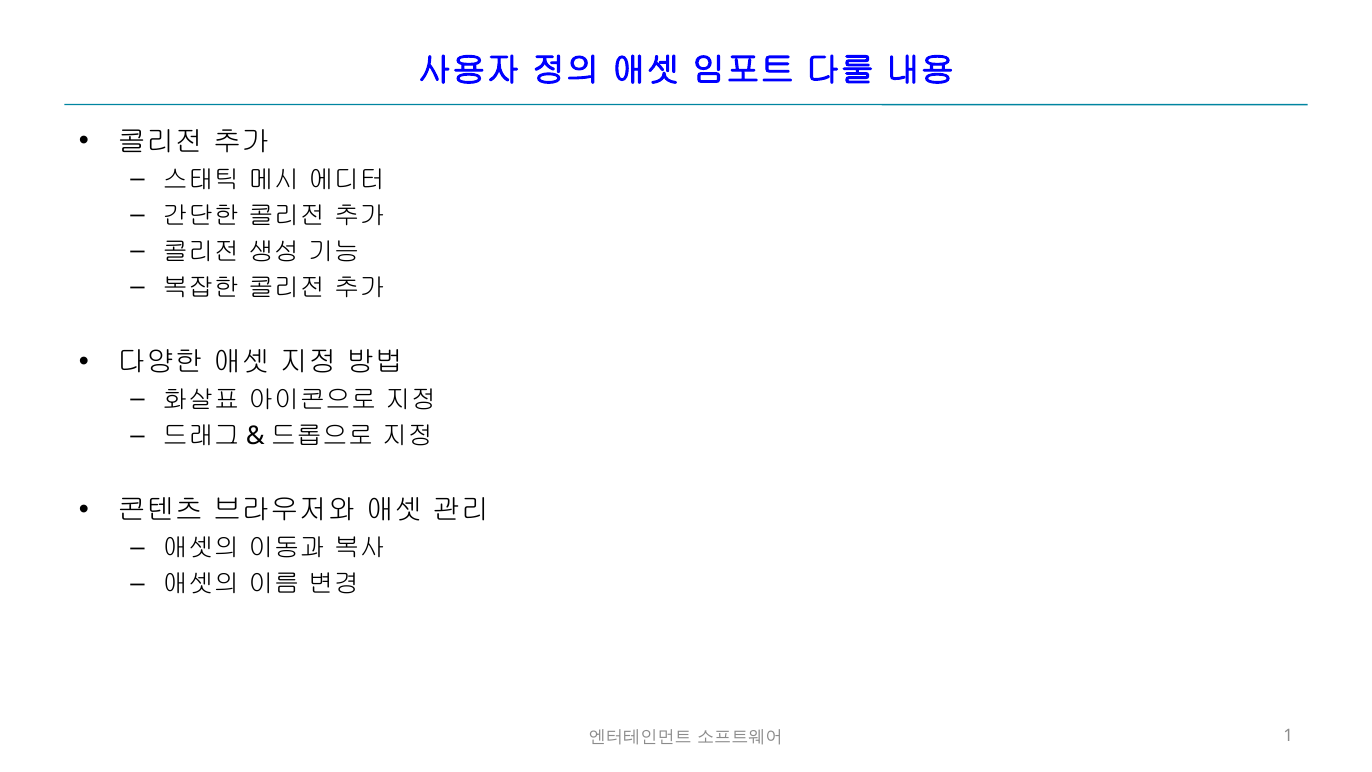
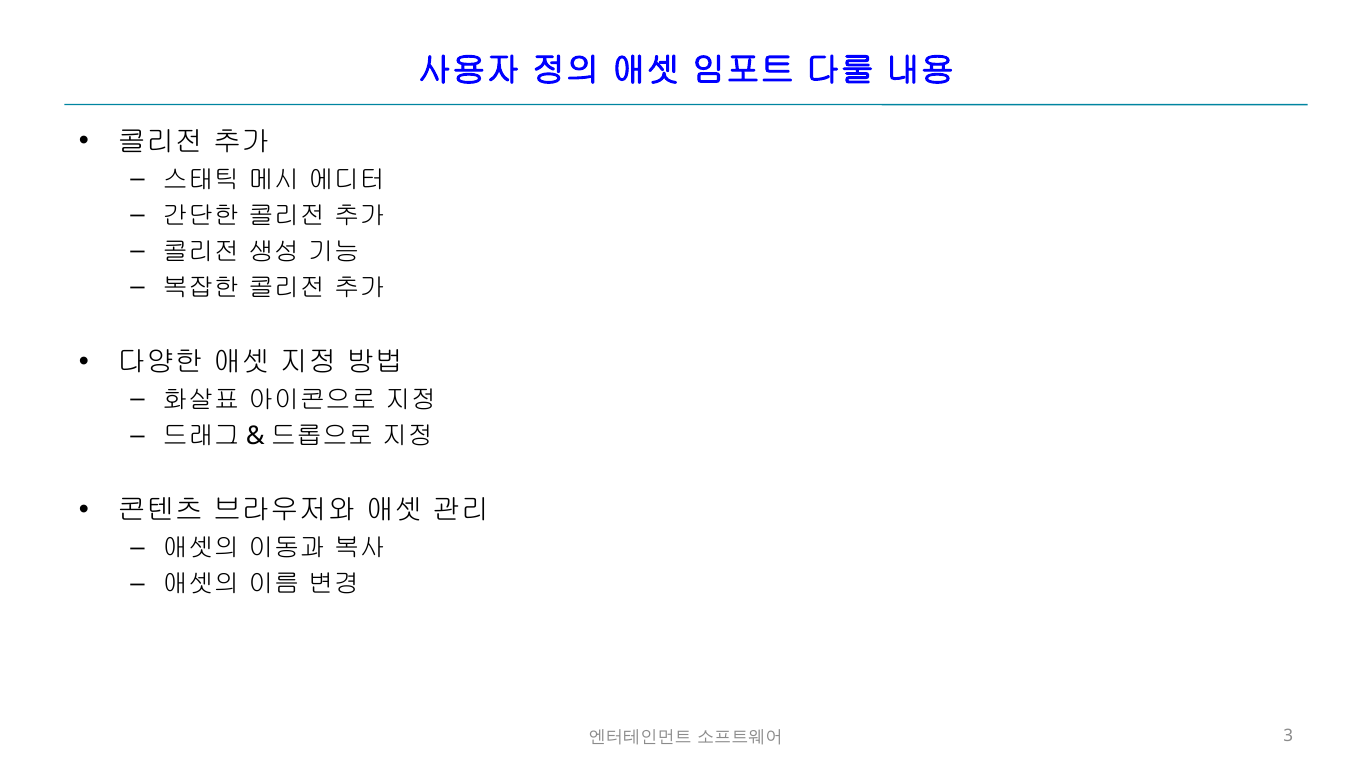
1: 1 -> 3
